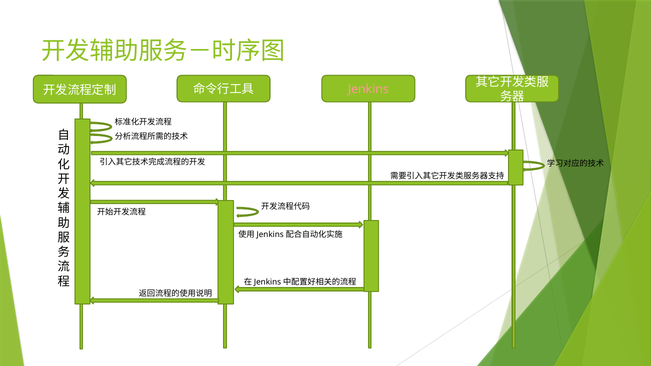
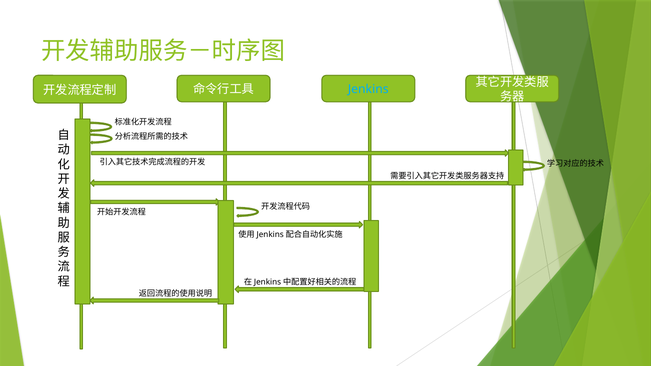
Jenkins colour: pink -> light blue
